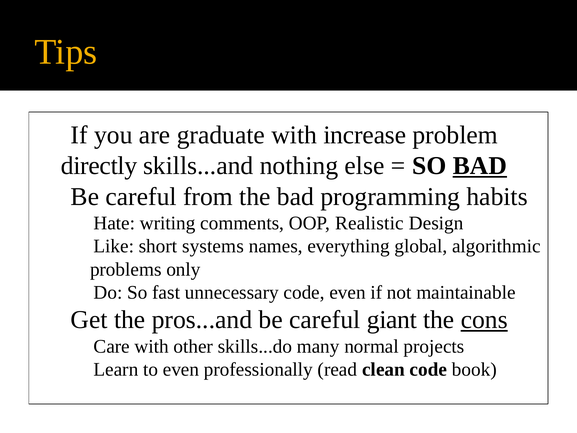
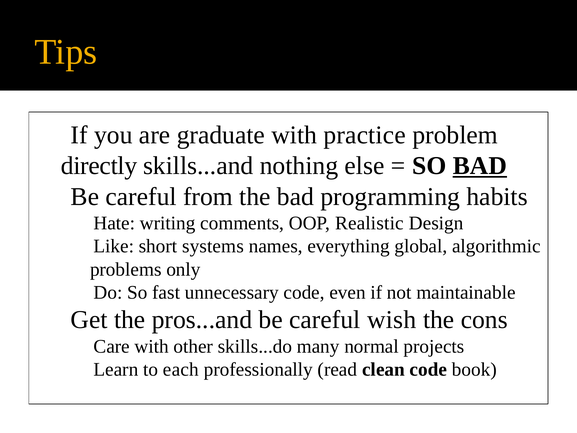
increase: increase -> practice
giant: giant -> wish
cons underline: present -> none
to even: even -> each
